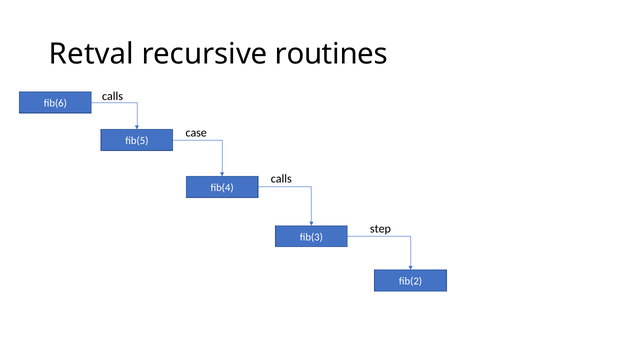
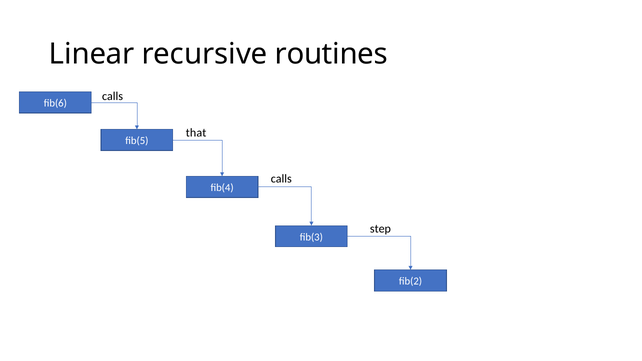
Retval: Retval -> Linear
case: case -> that
